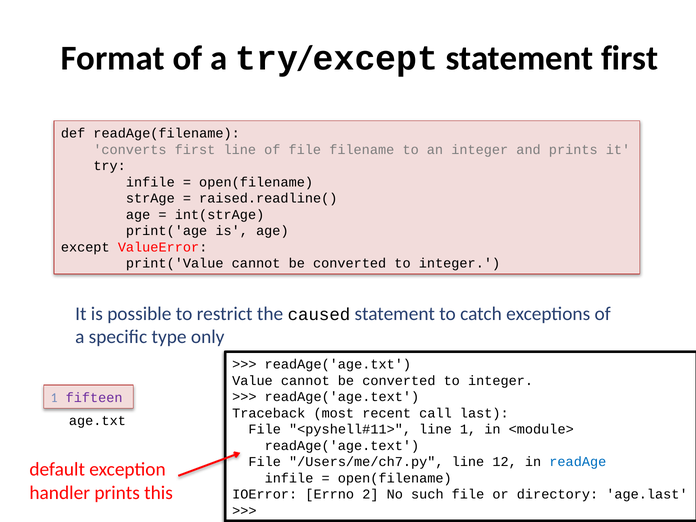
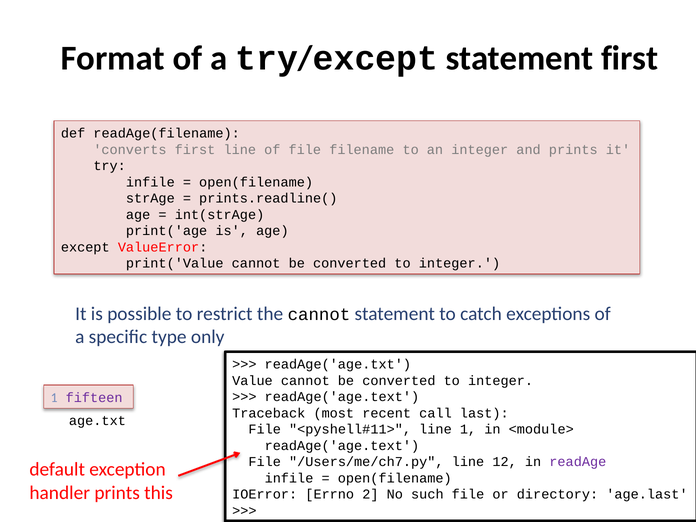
raised.readline(: raised.readline( -> prints.readline(
the caused: caused -> cannot
readAge colour: blue -> purple
